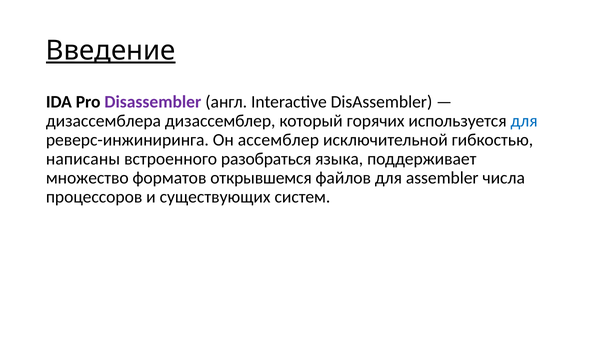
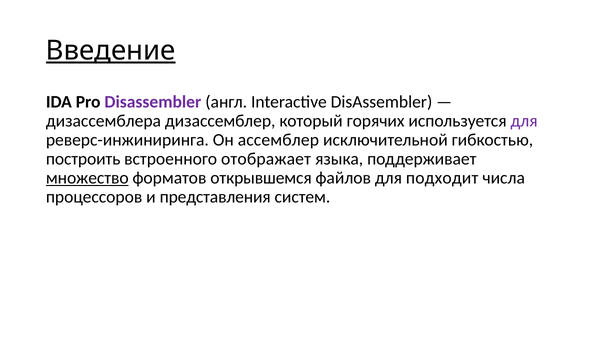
для at (524, 121) colour: blue -> purple
написаны: написаны -> построить
разобраться: разобраться -> отображает
множество underline: none -> present
assembler: assembler -> подходит
существующих: существующих -> представления
